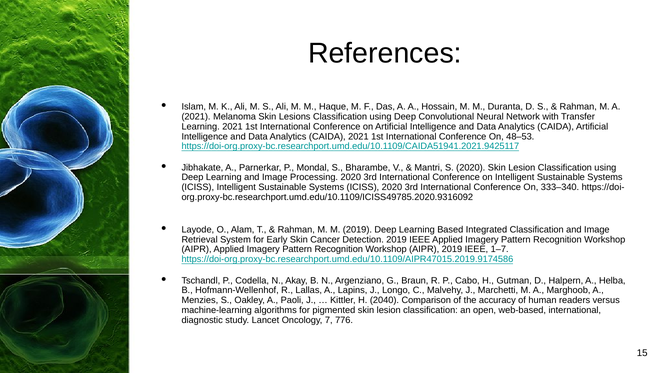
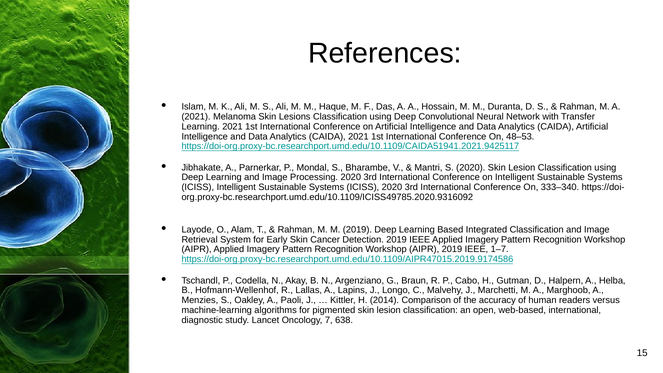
2040: 2040 -> 2014
776: 776 -> 638
